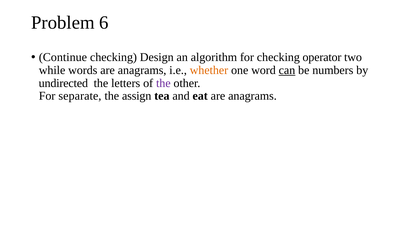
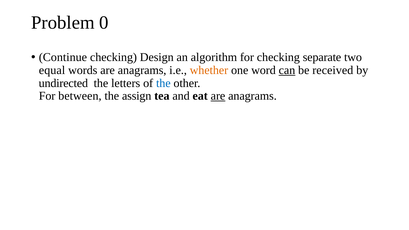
6: 6 -> 0
operator: operator -> separate
while: while -> equal
numbers: numbers -> received
the at (163, 83) colour: purple -> blue
separate: separate -> between
are at (218, 96) underline: none -> present
